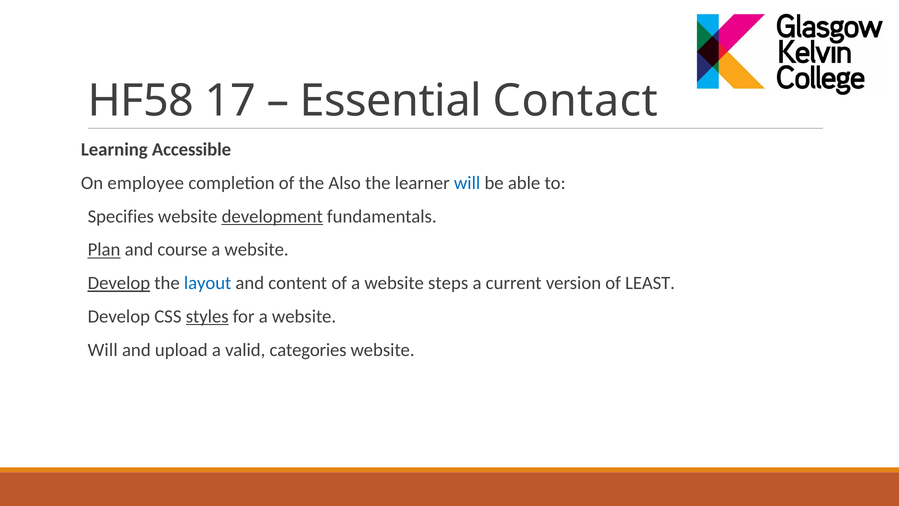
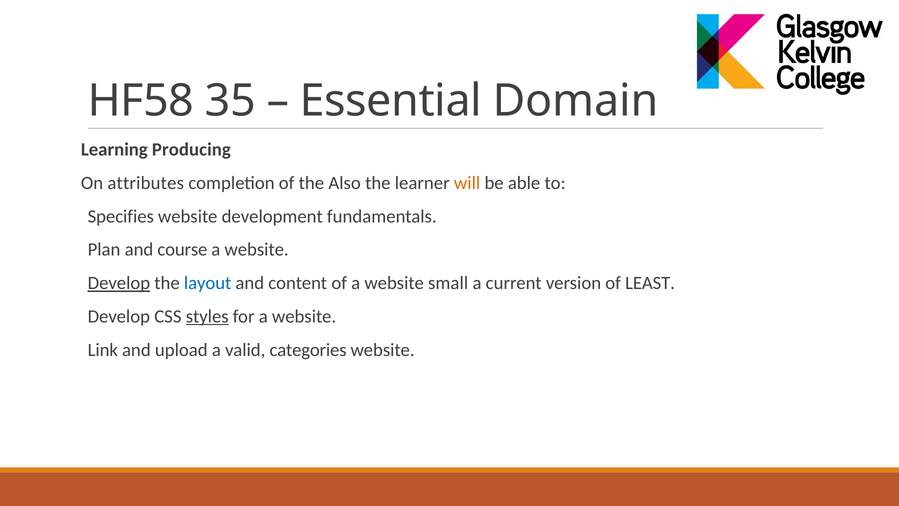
17: 17 -> 35
Contact: Contact -> Domain
Accessible: Accessible -> Producing
employee: employee -> attributes
will at (467, 183) colour: blue -> orange
development underline: present -> none
Plan underline: present -> none
steps: steps -> small
Will at (103, 350): Will -> Link
